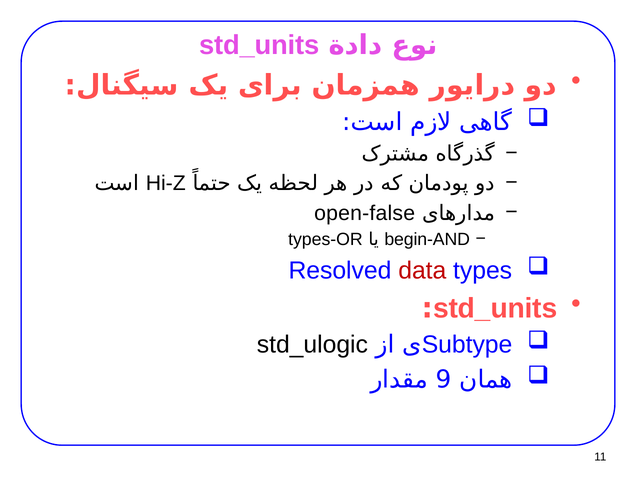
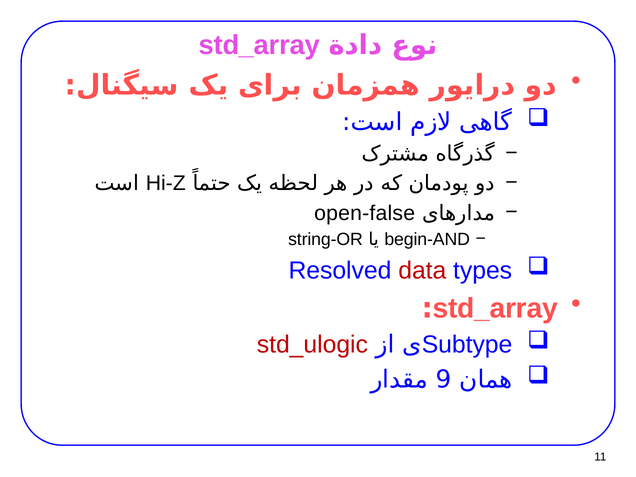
std_units at (259, 45): std_units -> std_array
types-OR: types-OR -> string-OR
std_units at (495, 308): std_units -> std_array
std_ulogic colour: black -> red
